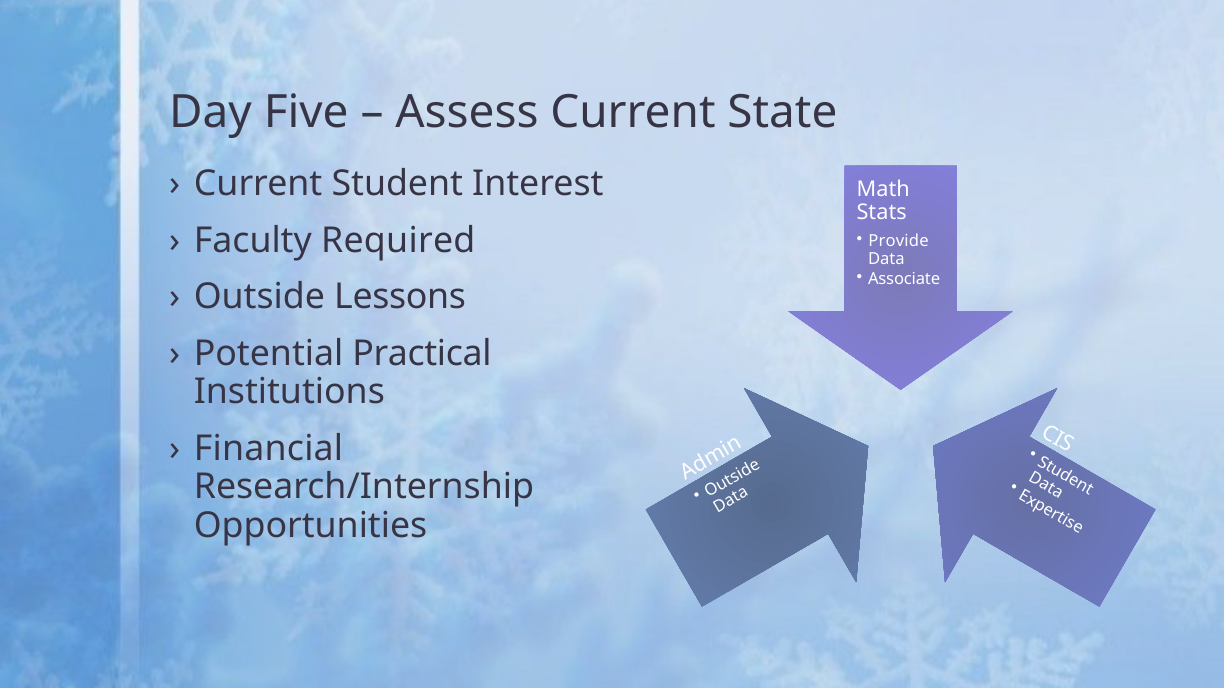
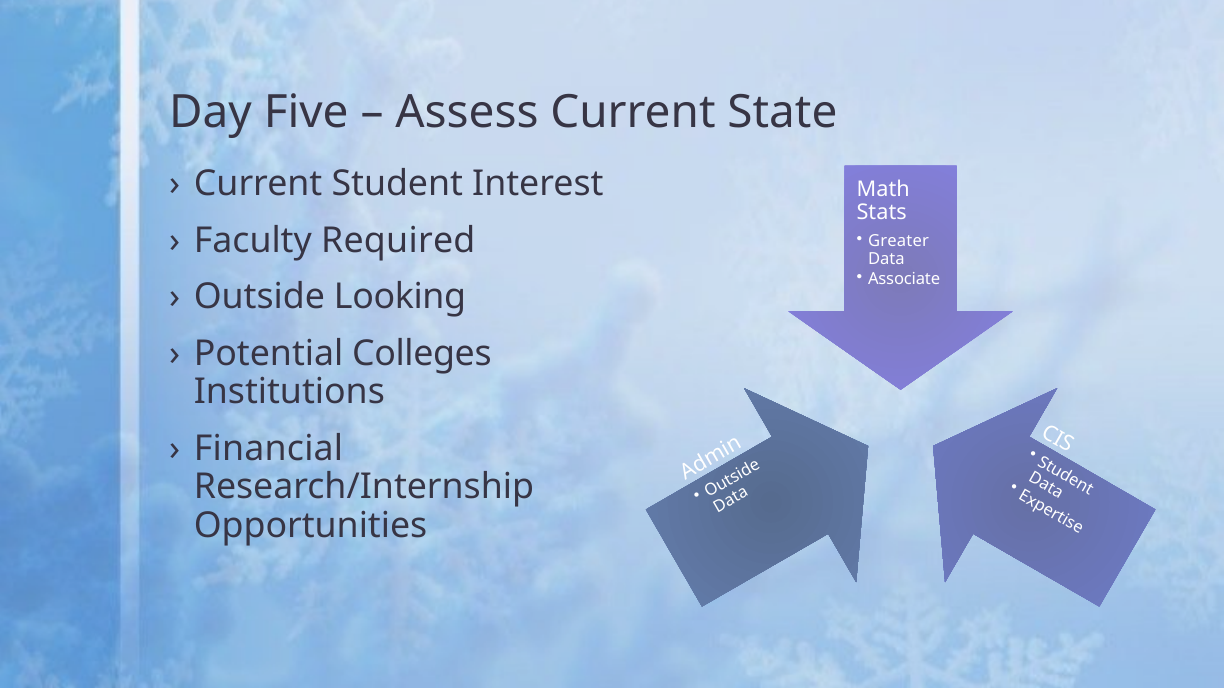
Provide: Provide -> Greater
Lessons: Lessons -> Looking
Practical: Practical -> Colleges
